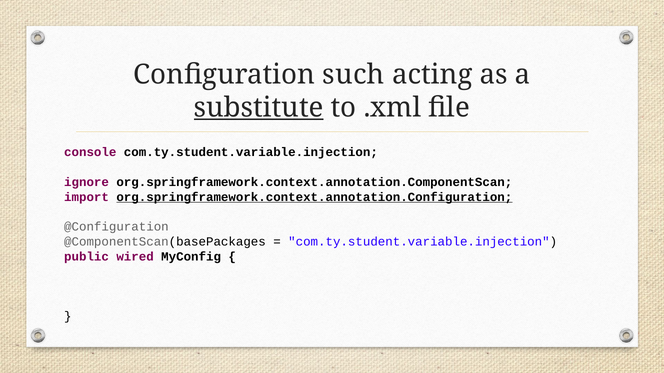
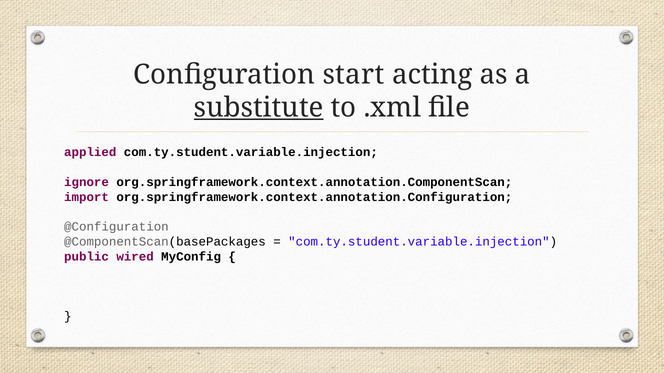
such: such -> start
console: console -> applied
org.springframework.context.annotation.Configuration underline: present -> none
